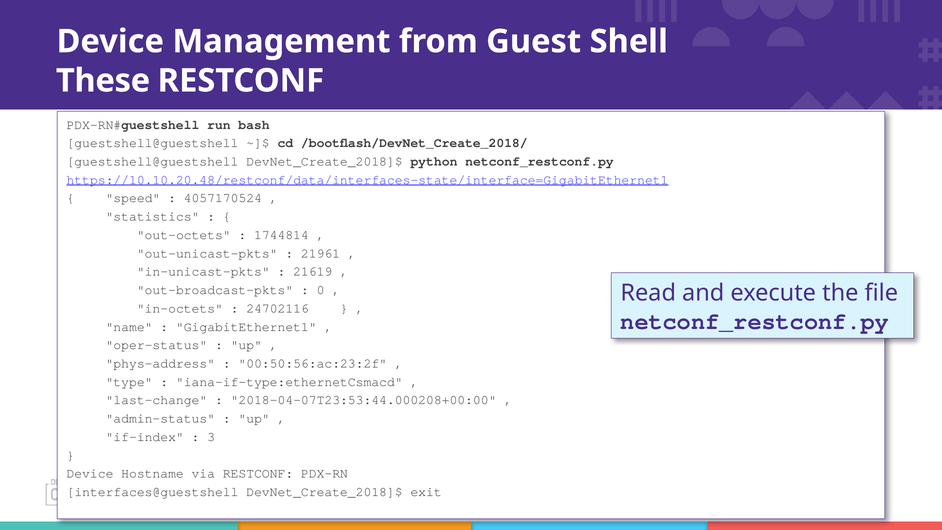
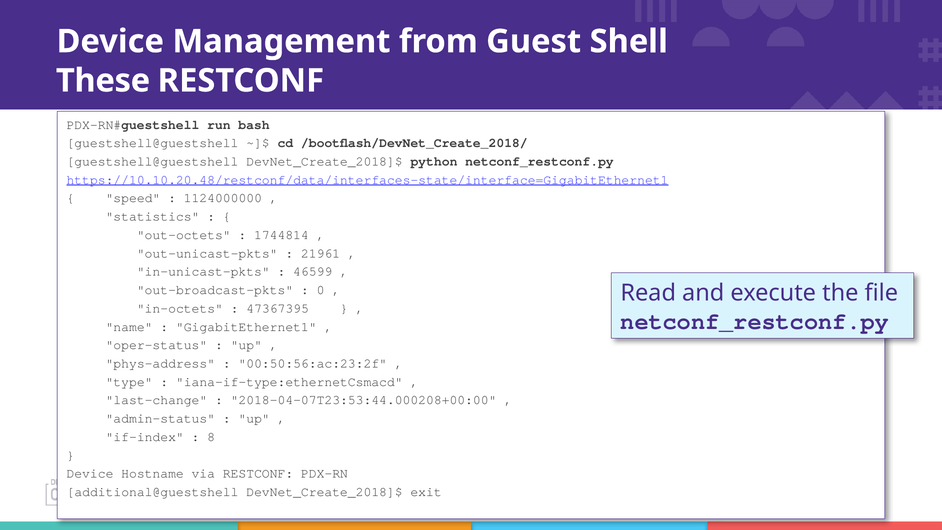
4057170524: 4057170524 -> 1124000000
21619: 21619 -> 46599
24702116: 24702116 -> 47367395
3: 3 -> 8
interfaces@guestshell: interfaces@guestshell -> additional@guestshell
